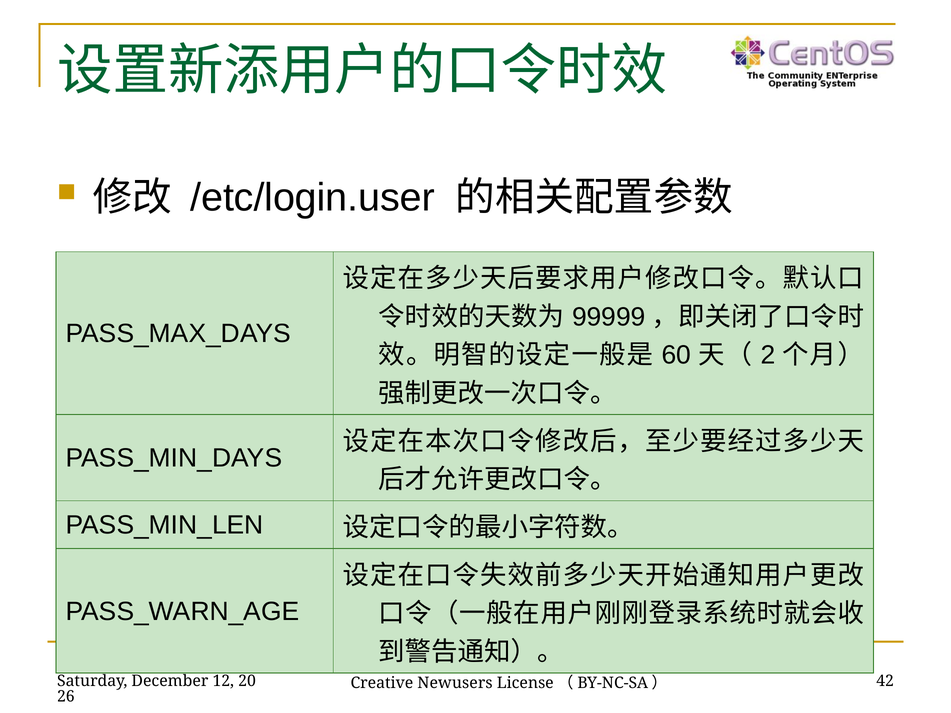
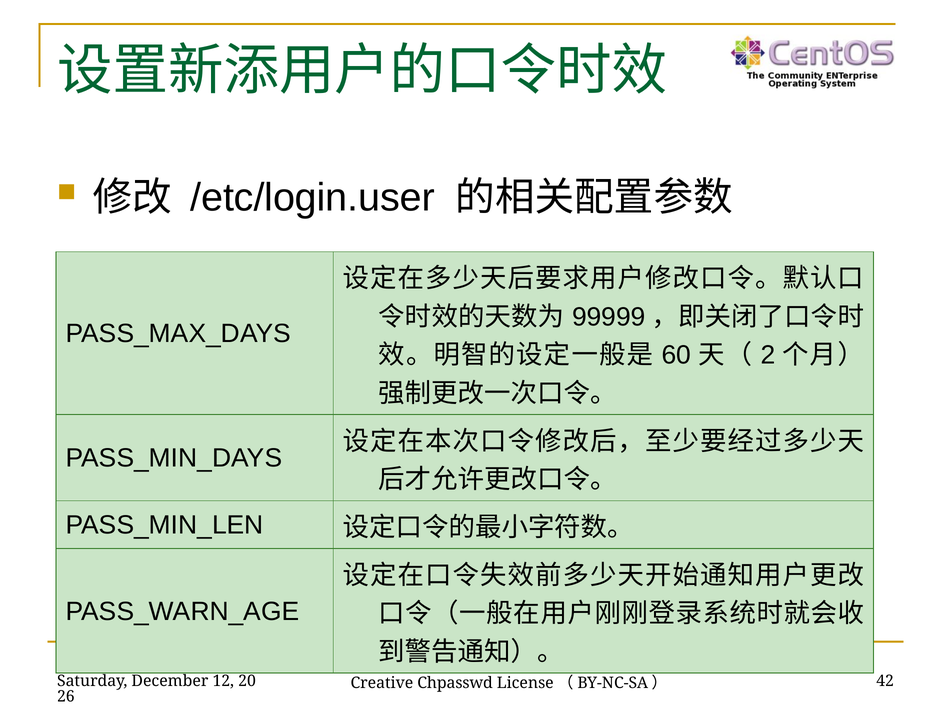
Newusers: Newusers -> Chpasswd
